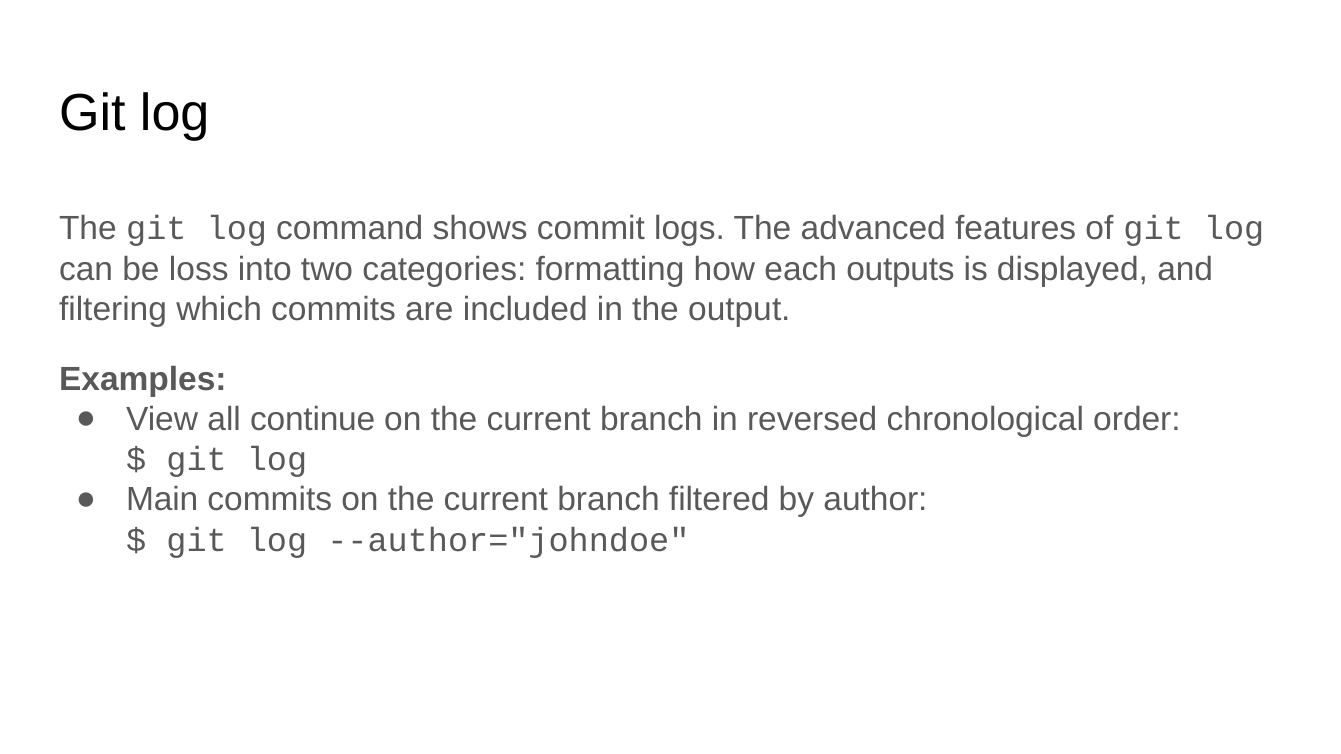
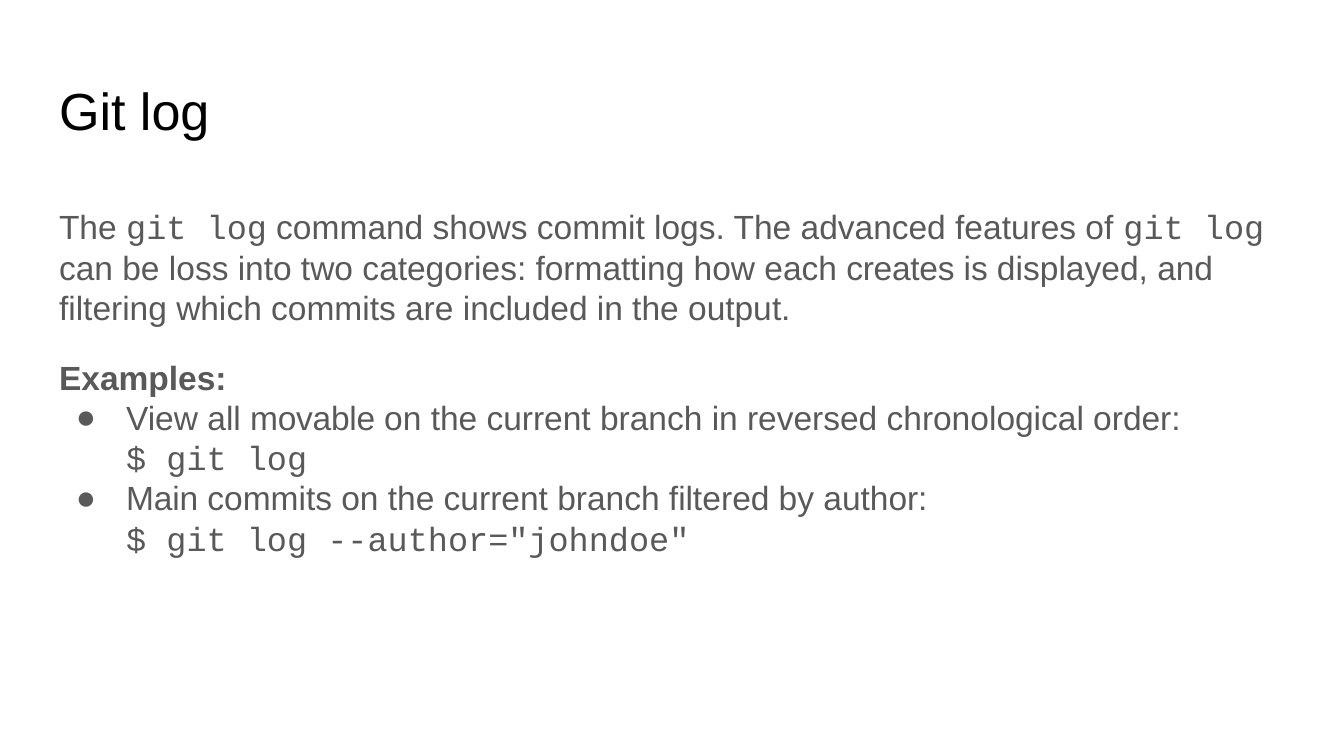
outputs: outputs -> creates
continue: continue -> movable
